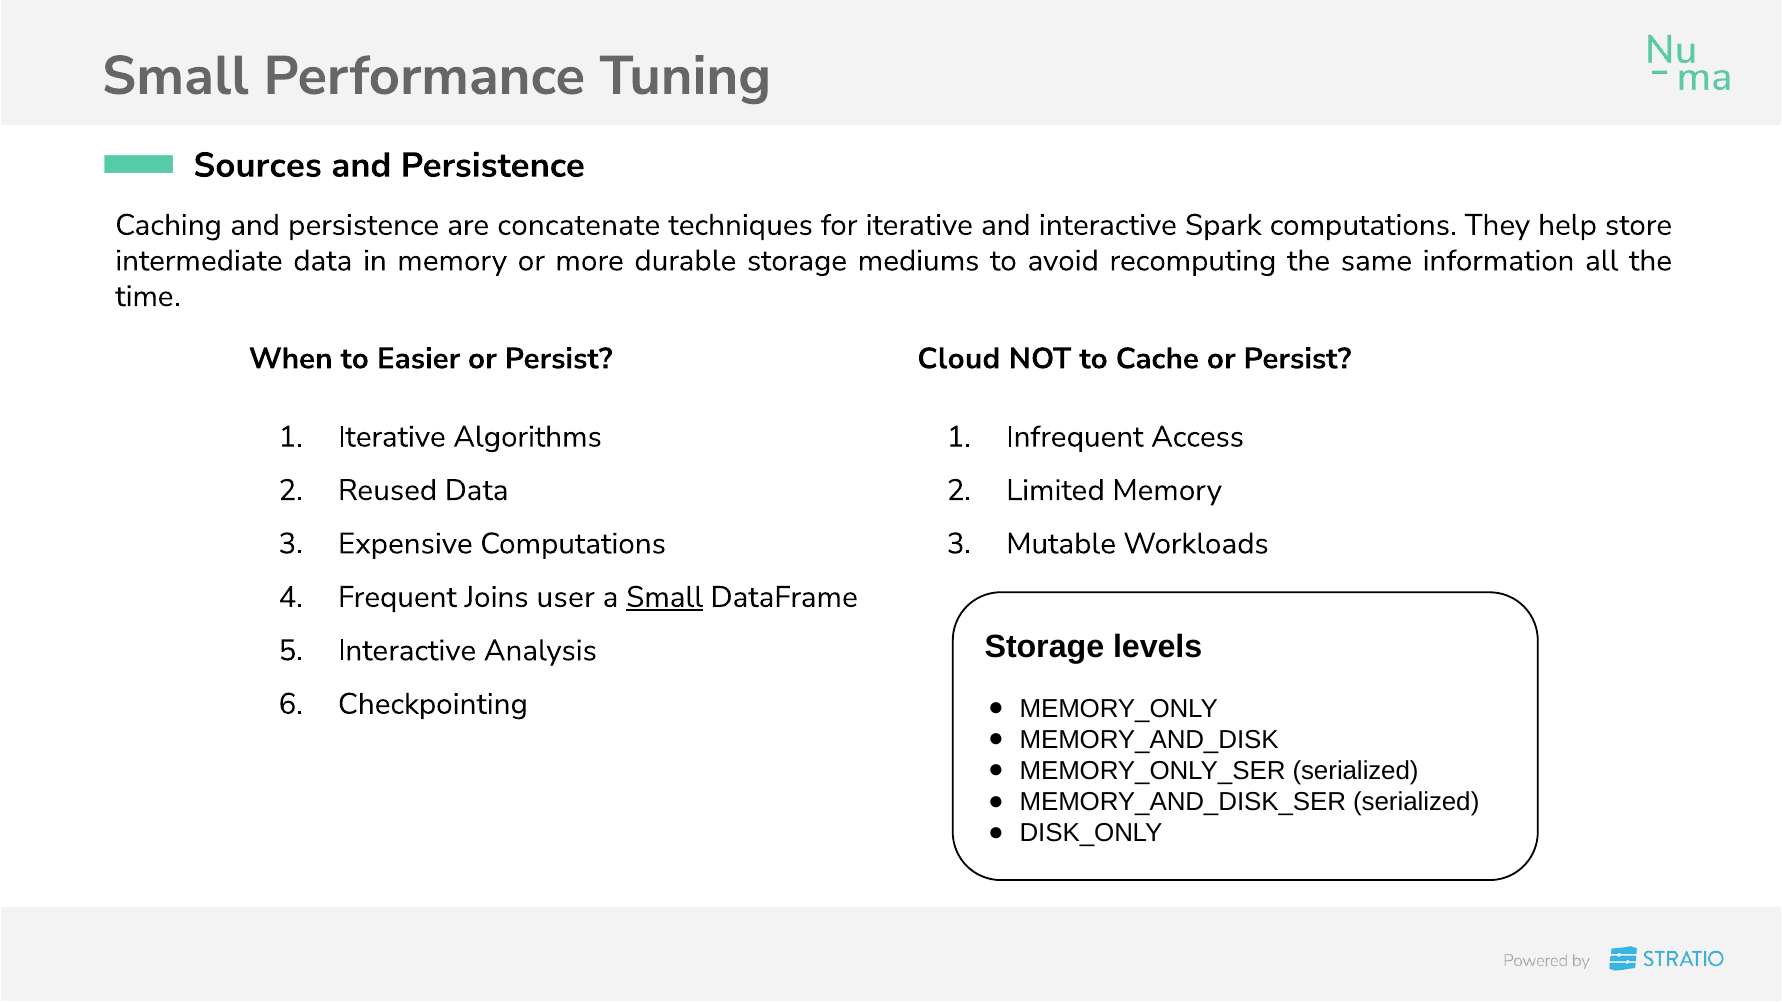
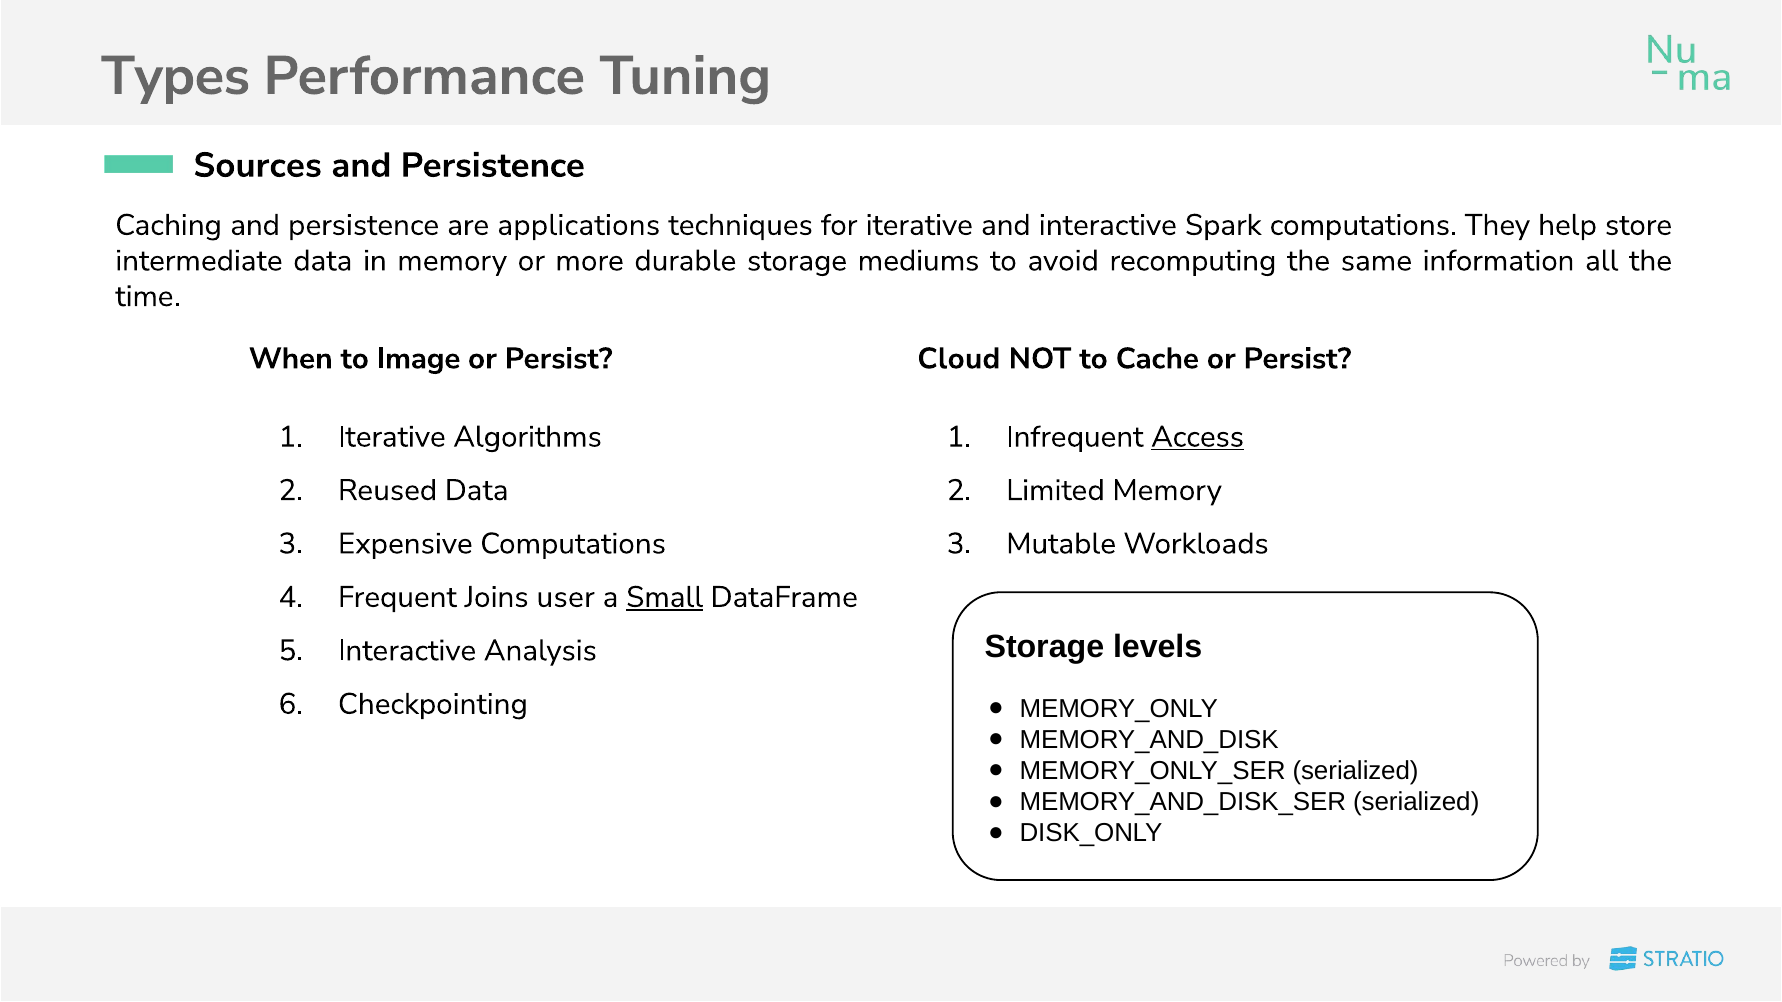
Small at (175, 76): Small -> Types
concatenate: concatenate -> applications
Easier: Easier -> Image
Access underline: none -> present
